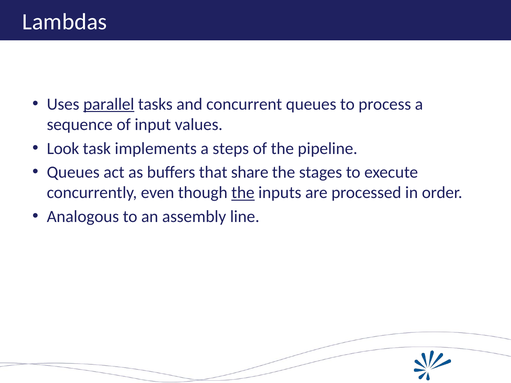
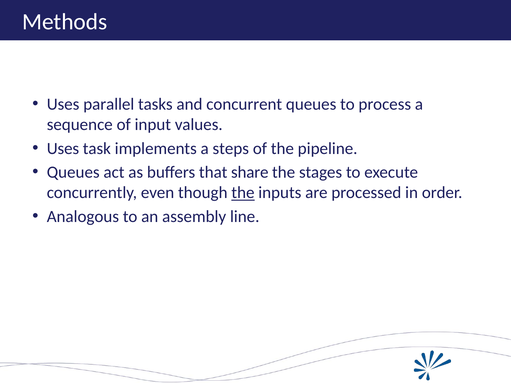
Lambdas: Lambdas -> Methods
parallel underline: present -> none
Look at (63, 149): Look -> Uses
